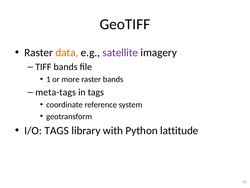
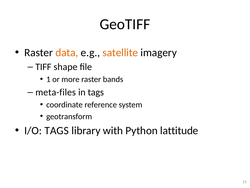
satellite colour: purple -> orange
TIFF bands: bands -> shape
meta-tags: meta-tags -> meta-files
